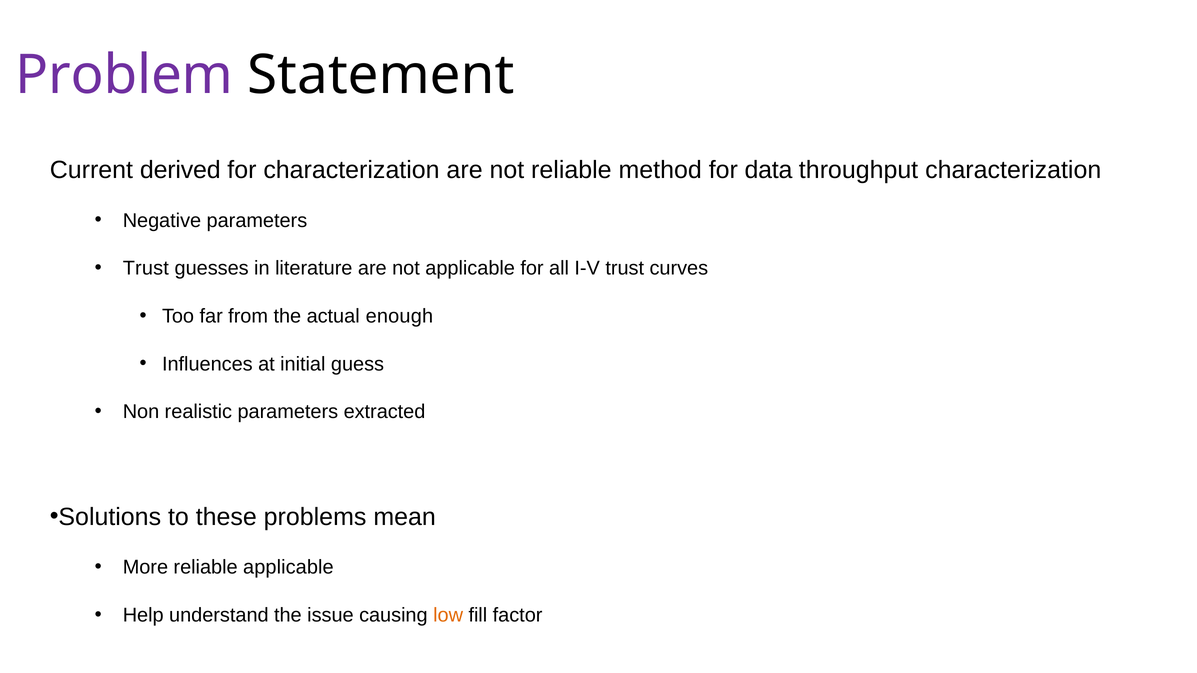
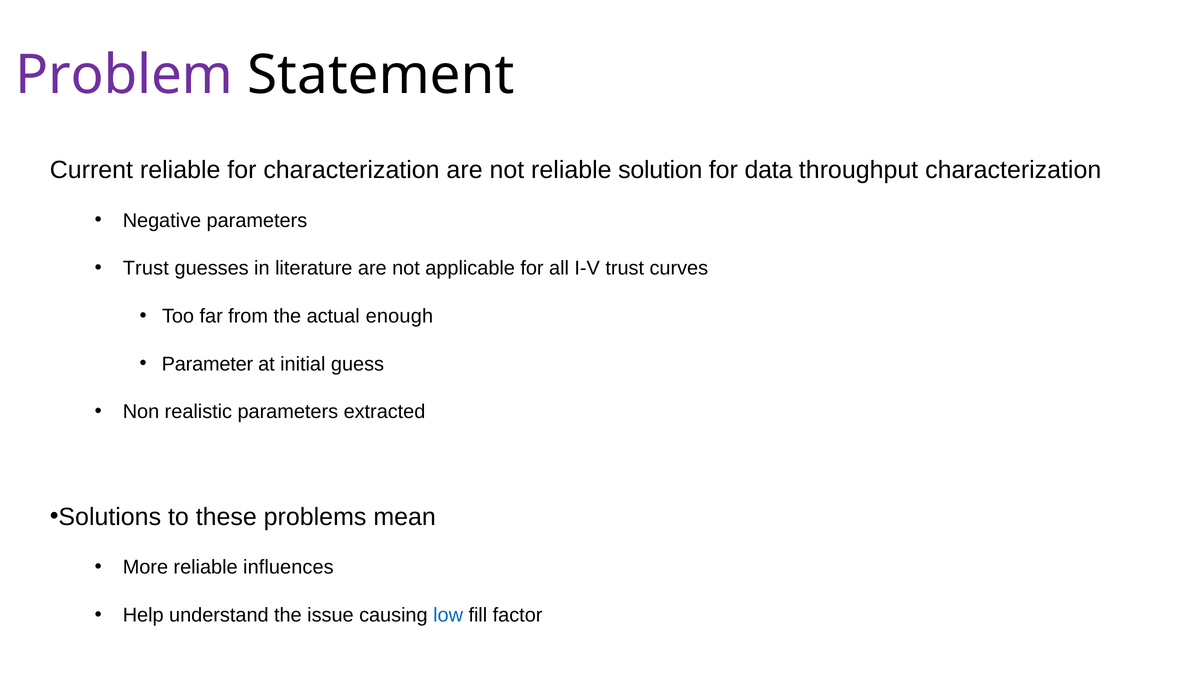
Current derived: derived -> reliable
method: method -> solution
Influences: Influences -> Parameter
reliable applicable: applicable -> influences
low colour: orange -> blue
